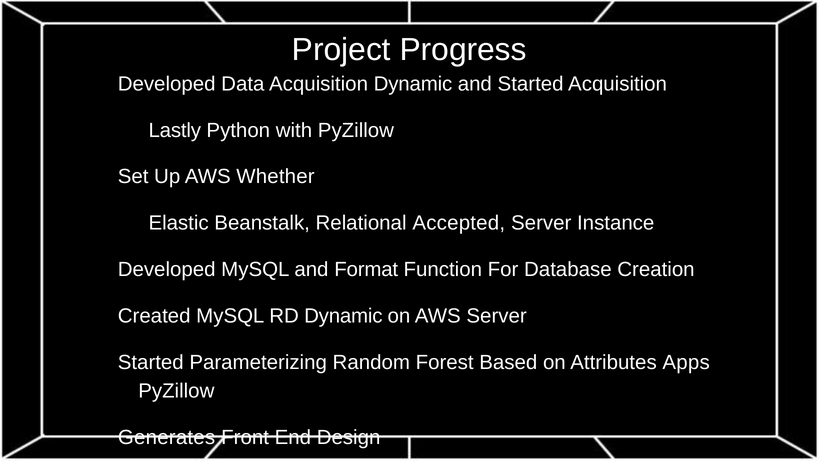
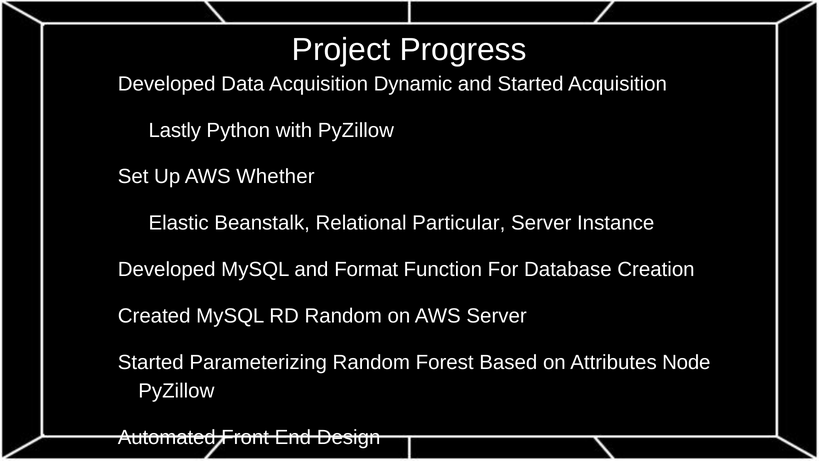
Accepted: Accepted -> Particular
RD Dynamic: Dynamic -> Random
Apps: Apps -> Node
Generates: Generates -> Automated
